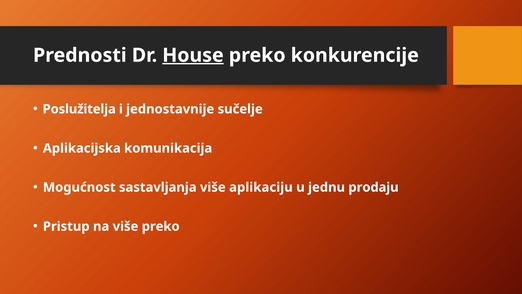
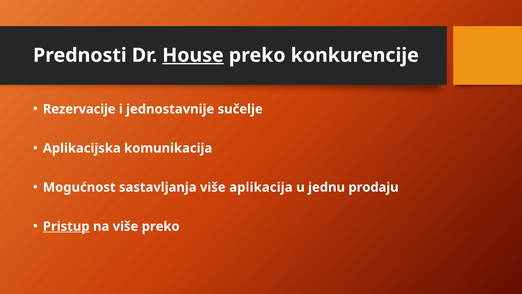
Poslužitelja: Poslužitelja -> Rezervacije
aplikaciju: aplikaciju -> aplikacija
Pristup underline: none -> present
